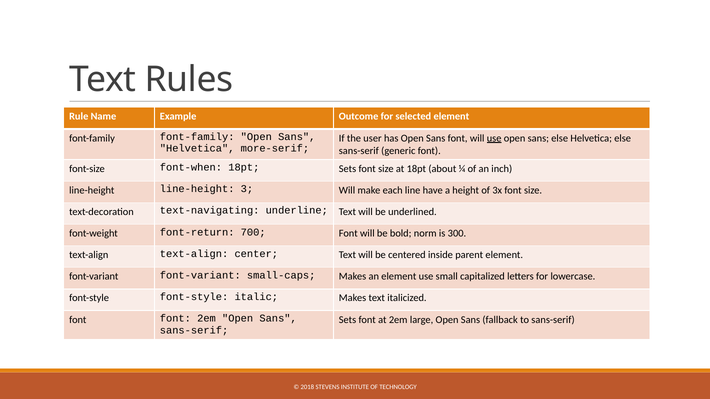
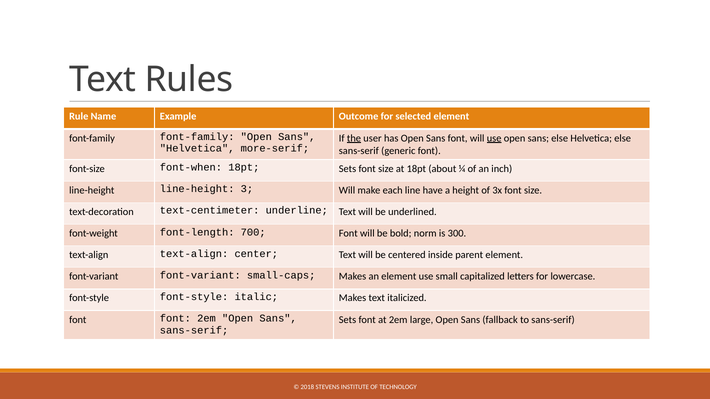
the underline: none -> present
text-navigating: text-navigating -> text-centimeter
font-return: font-return -> font-length
